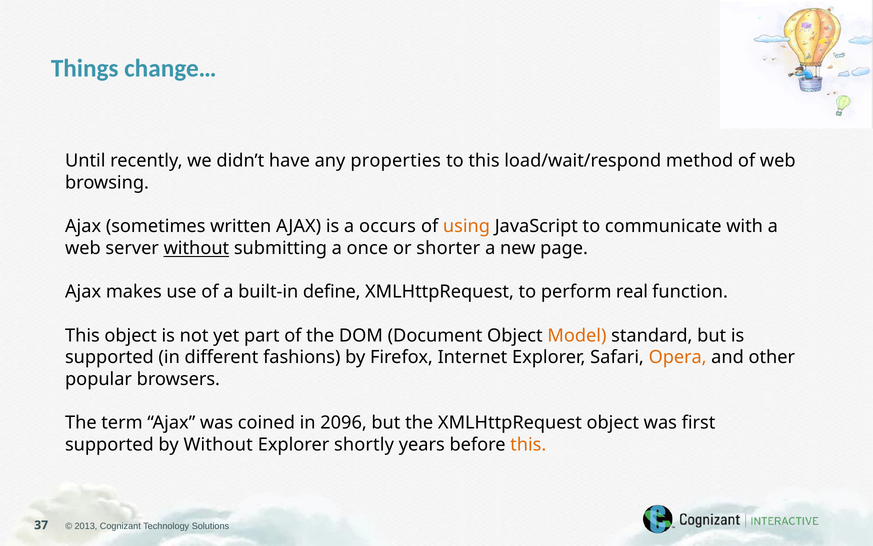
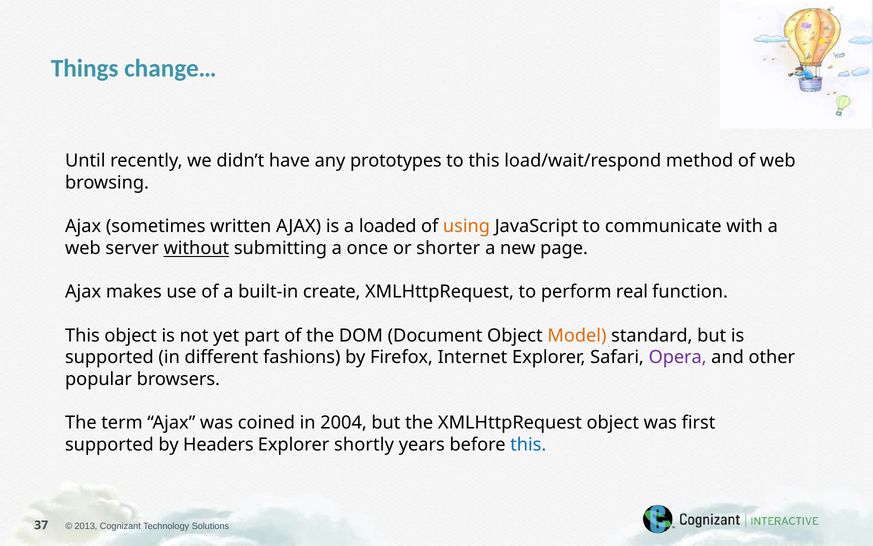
properties: properties -> prototypes
occurs: occurs -> loaded
define: define -> create
Opera colour: orange -> purple
2096: 2096 -> 2004
by Without: Without -> Headers
this at (528, 444) colour: orange -> blue
